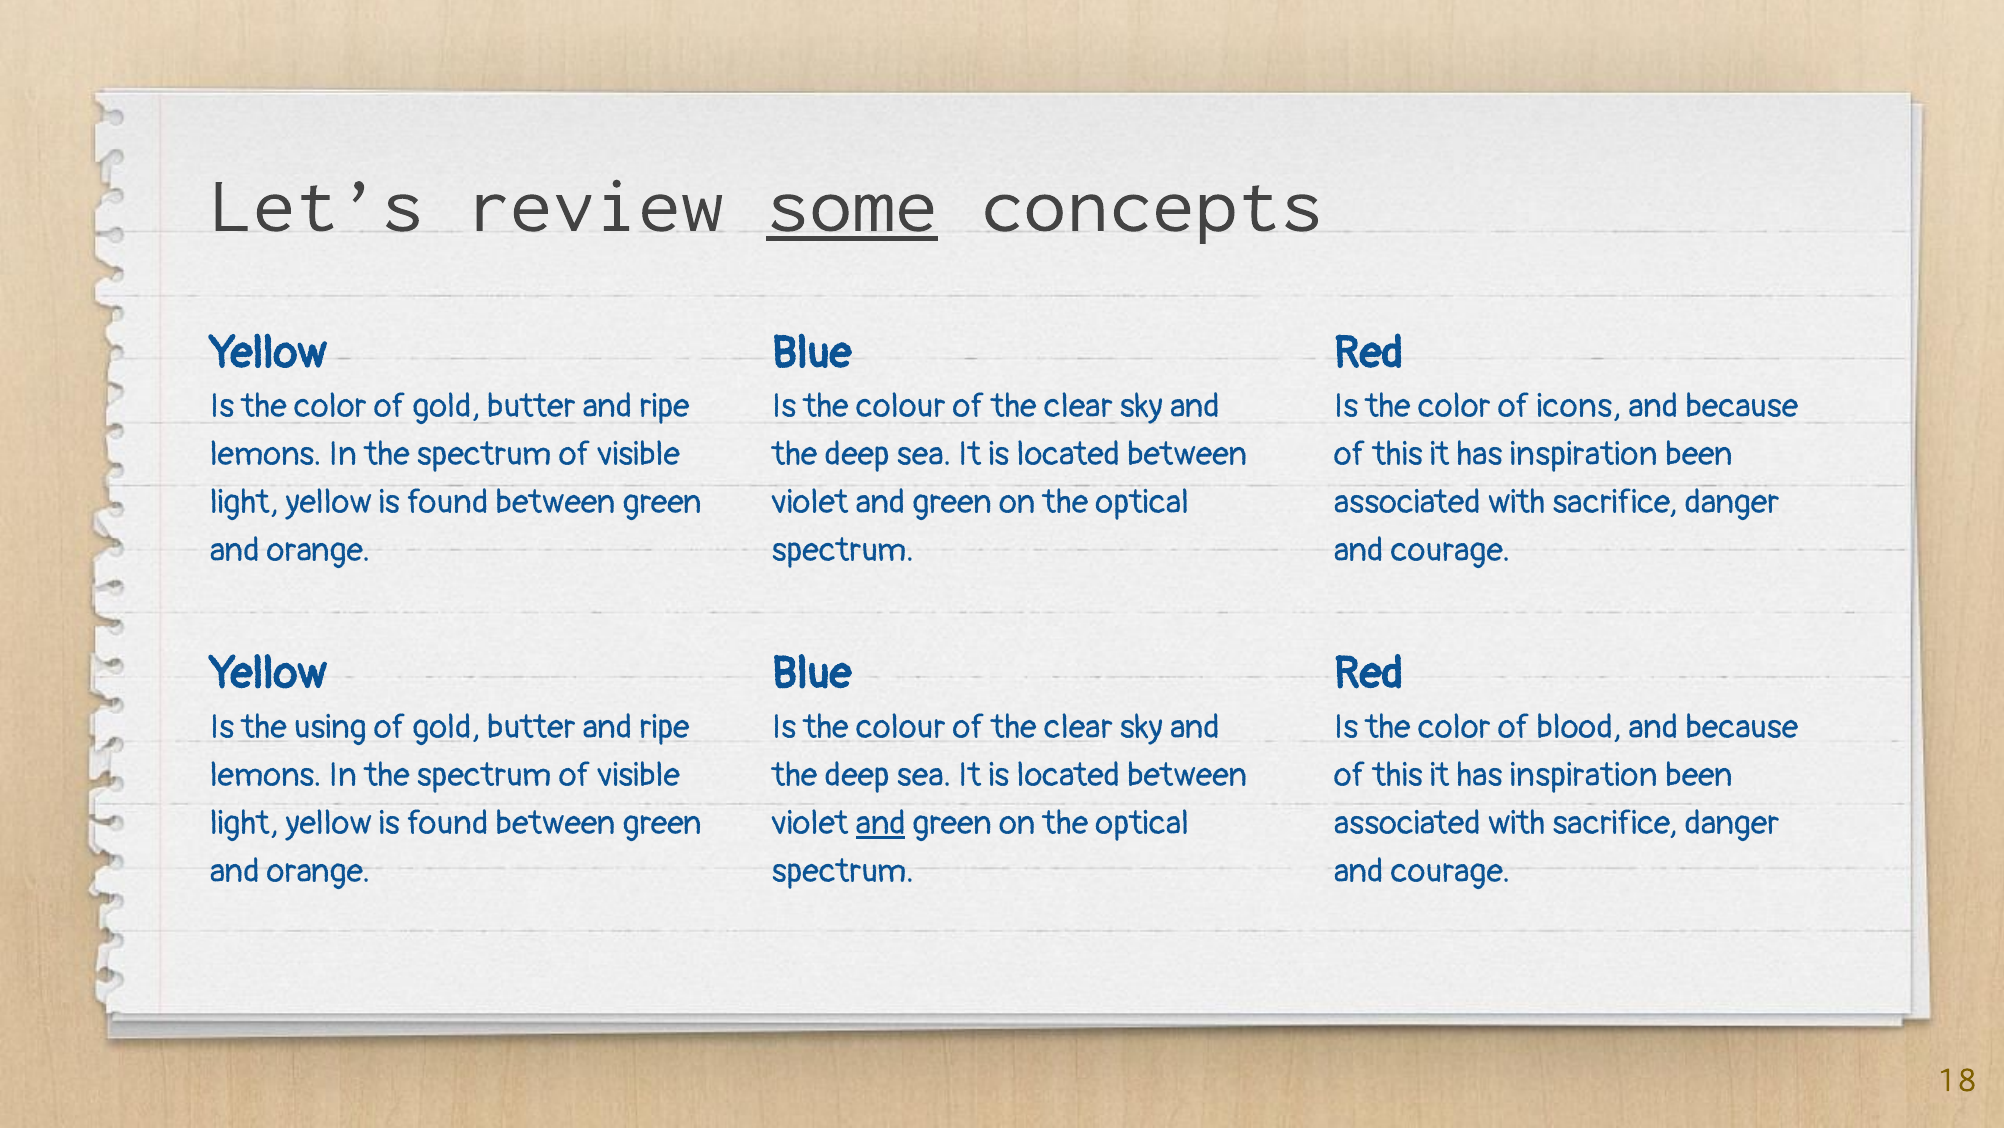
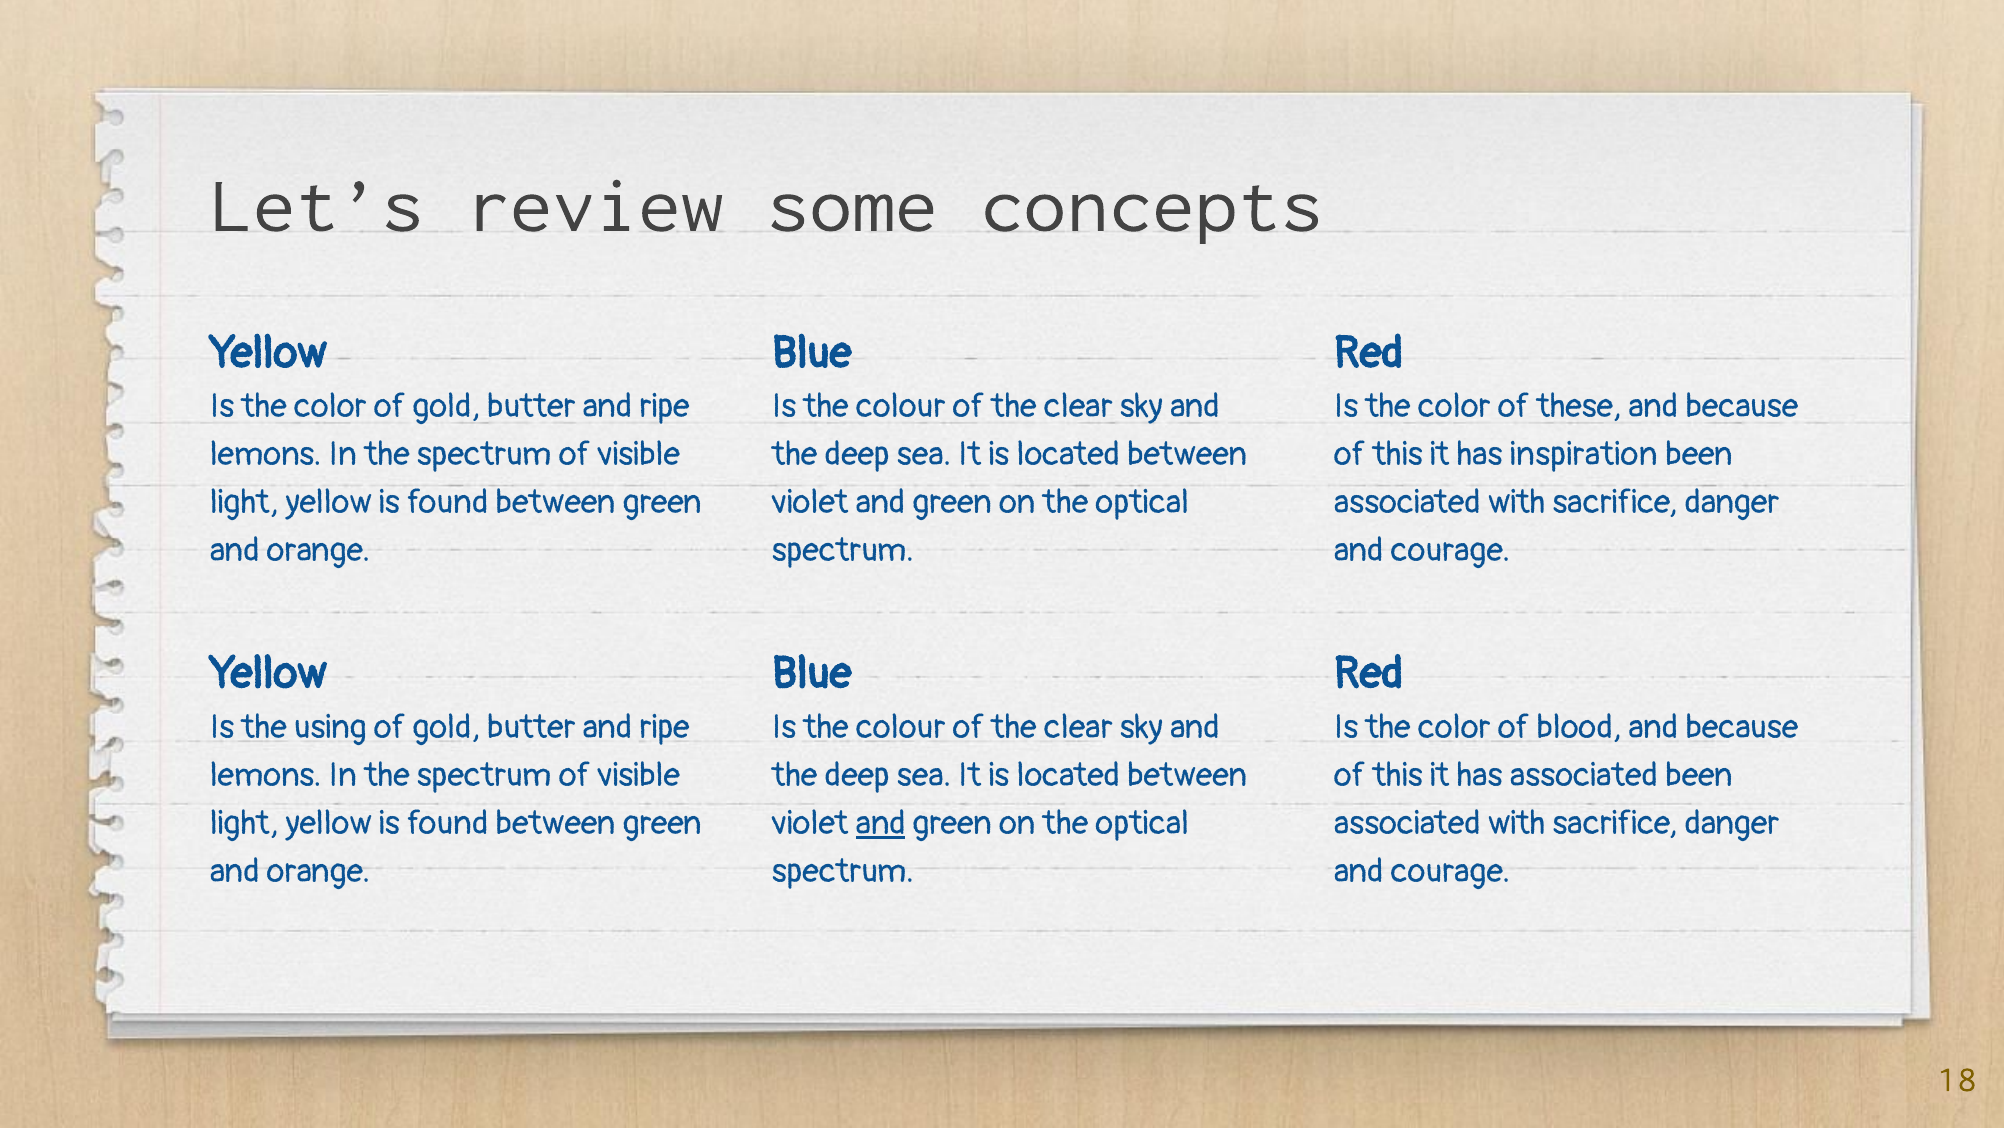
some underline: present -> none
icons: icons -> these
inspiration at (1584, 775): inspiration -> associated
